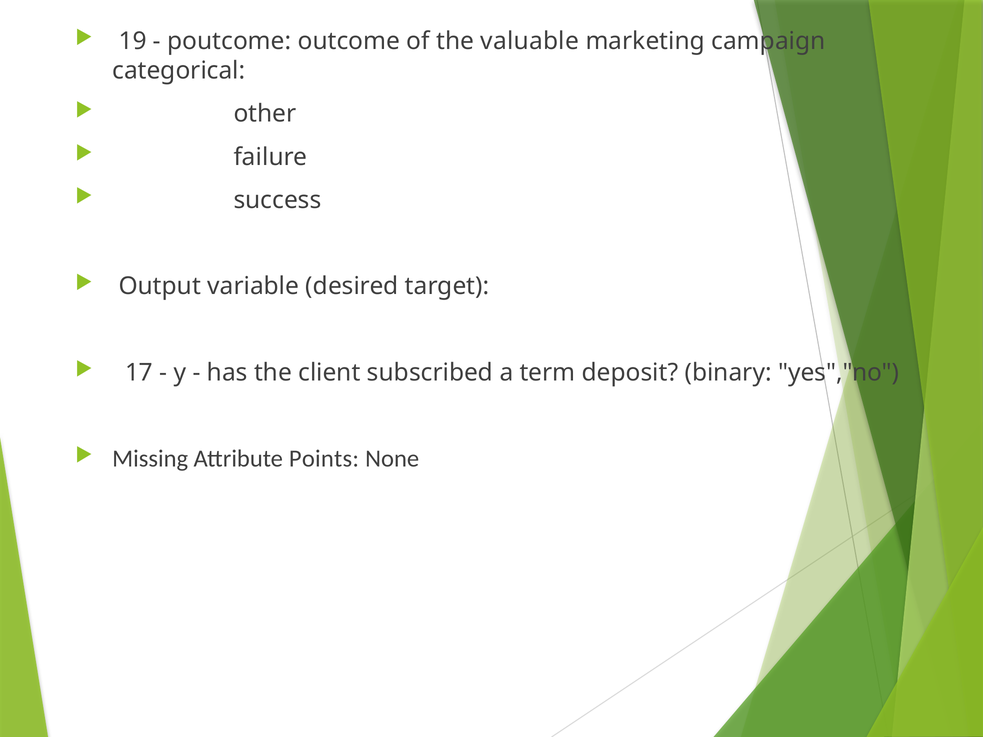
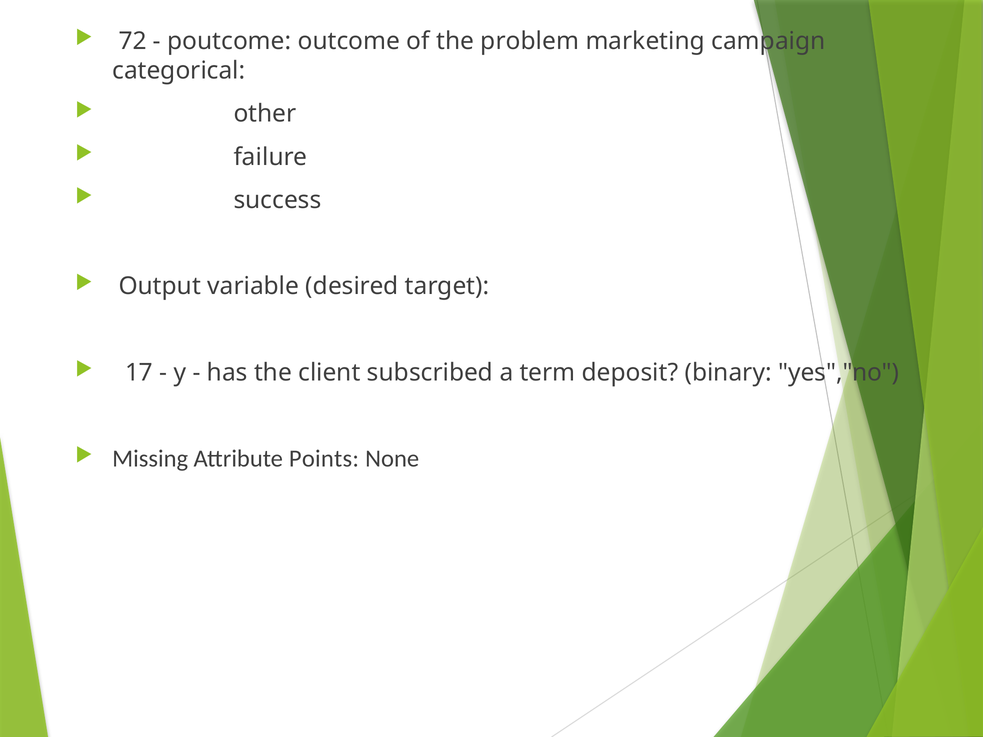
19: 19 -> 72
valuable: valuable -> problem
